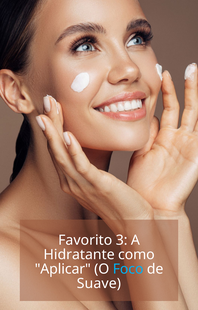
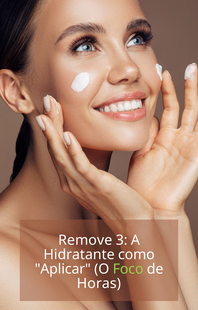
Favorito: Favorito -> Remove
Foco colour: light blue -> light green
Suave: Suave -> Horas
